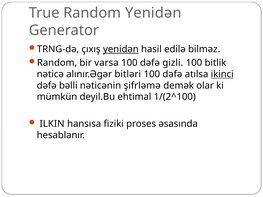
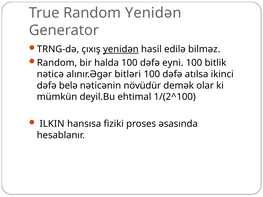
varsa: varsa -> halda
gizli: gizli -> eyni
ikinci underline: present -> none
bəlli: bəlli -> belə
şifrləmə: şifrləmə -> növüdür
